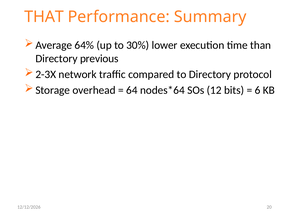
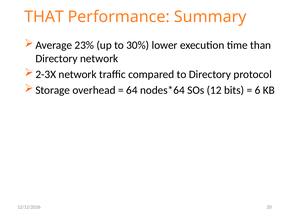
64%: 64% -> 23%
Directory previous: previous -> network
